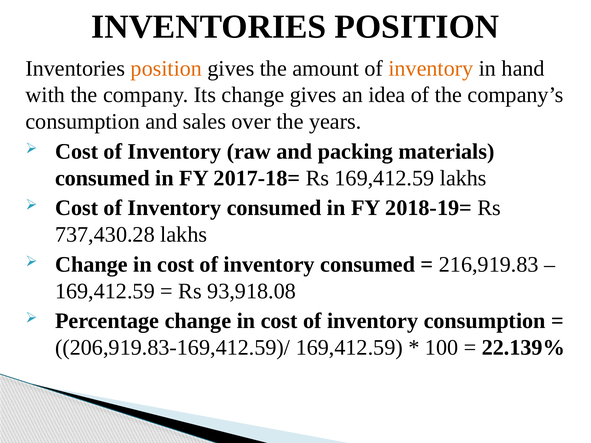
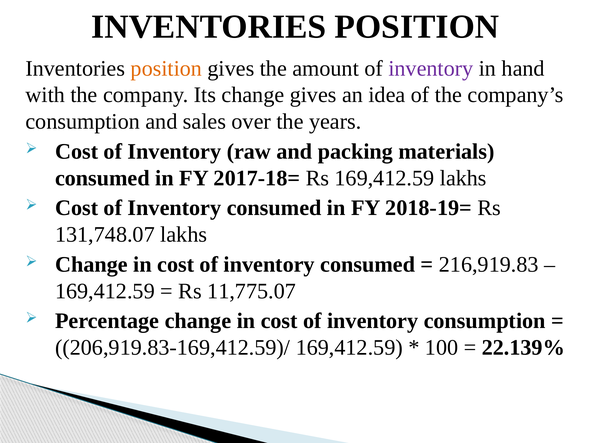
inventory at (431, 68) colour: orange -> purple
737,430.28: 737,430.28 -> 131,748.07
93,918.08: 93,918.08 -> 11,775.07
